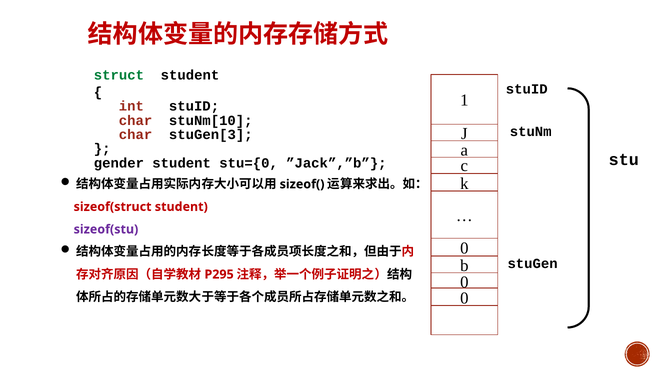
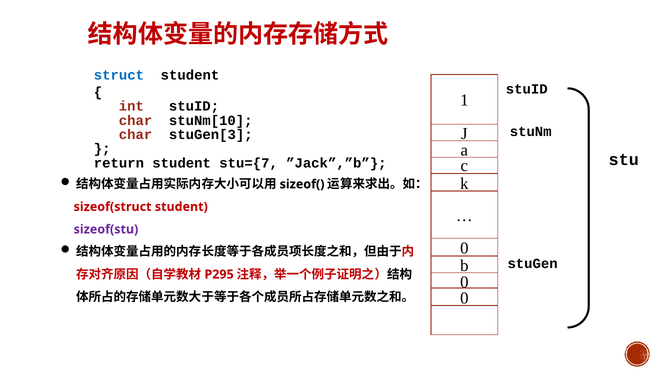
struct colour: green -> blue
gender: gender -> return
stu={0: stu={0 -> stu={7
